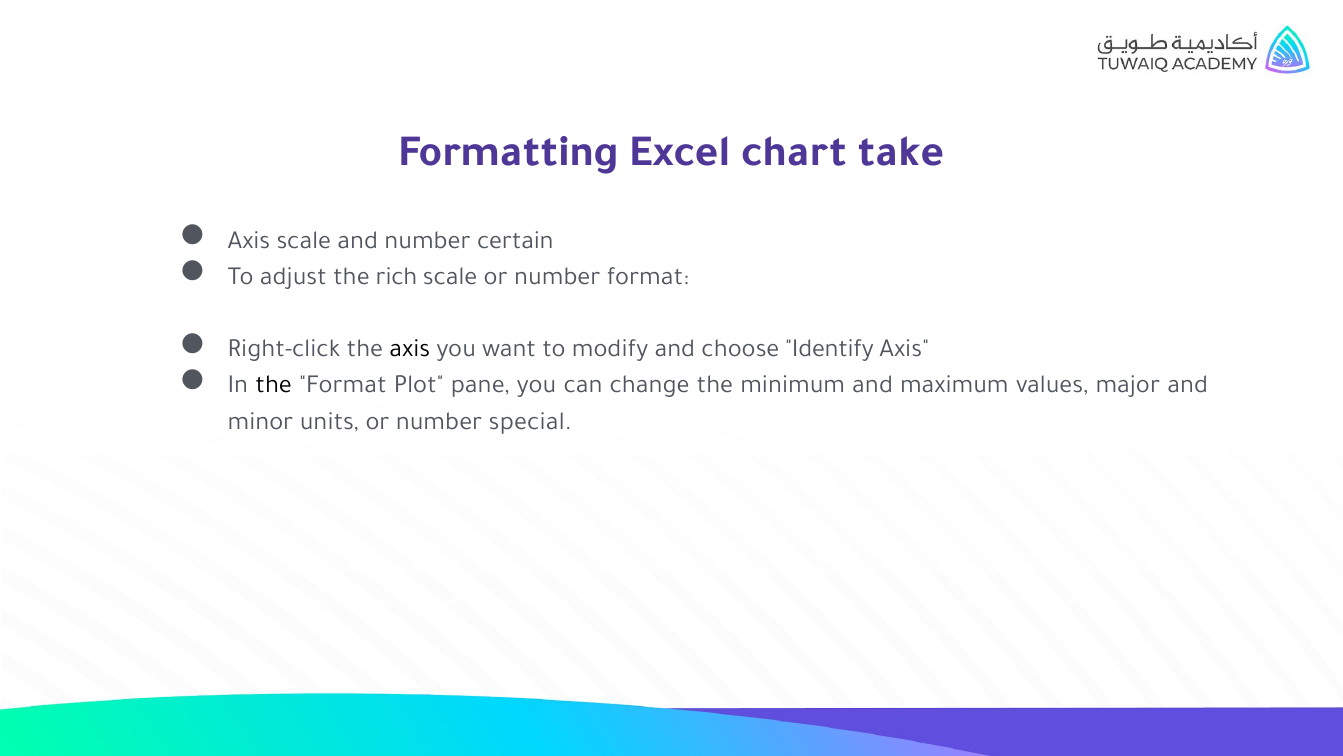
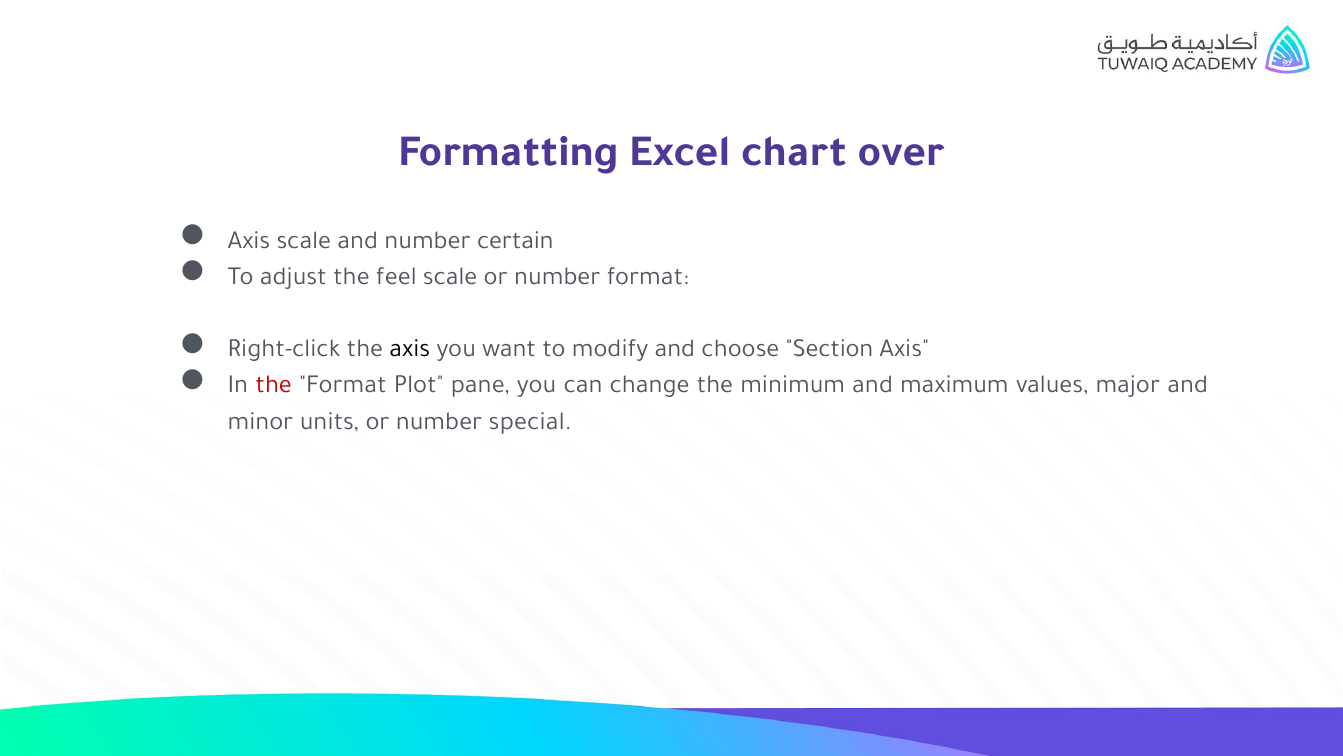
take: take -> over
rich: rich -> feel
Identify: Identify -> Section
the at (274, 384) colour: black -> red
